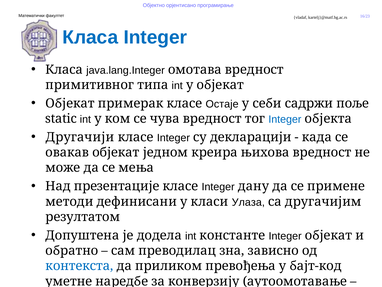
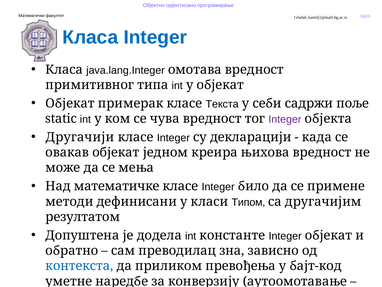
Остаје: Остаје -> Текста
Integer at (285, 119) colour: blue -> purple
презентације: презентације -> математичке
дану: дану -> било
Улаза: Улаза -> Типом
